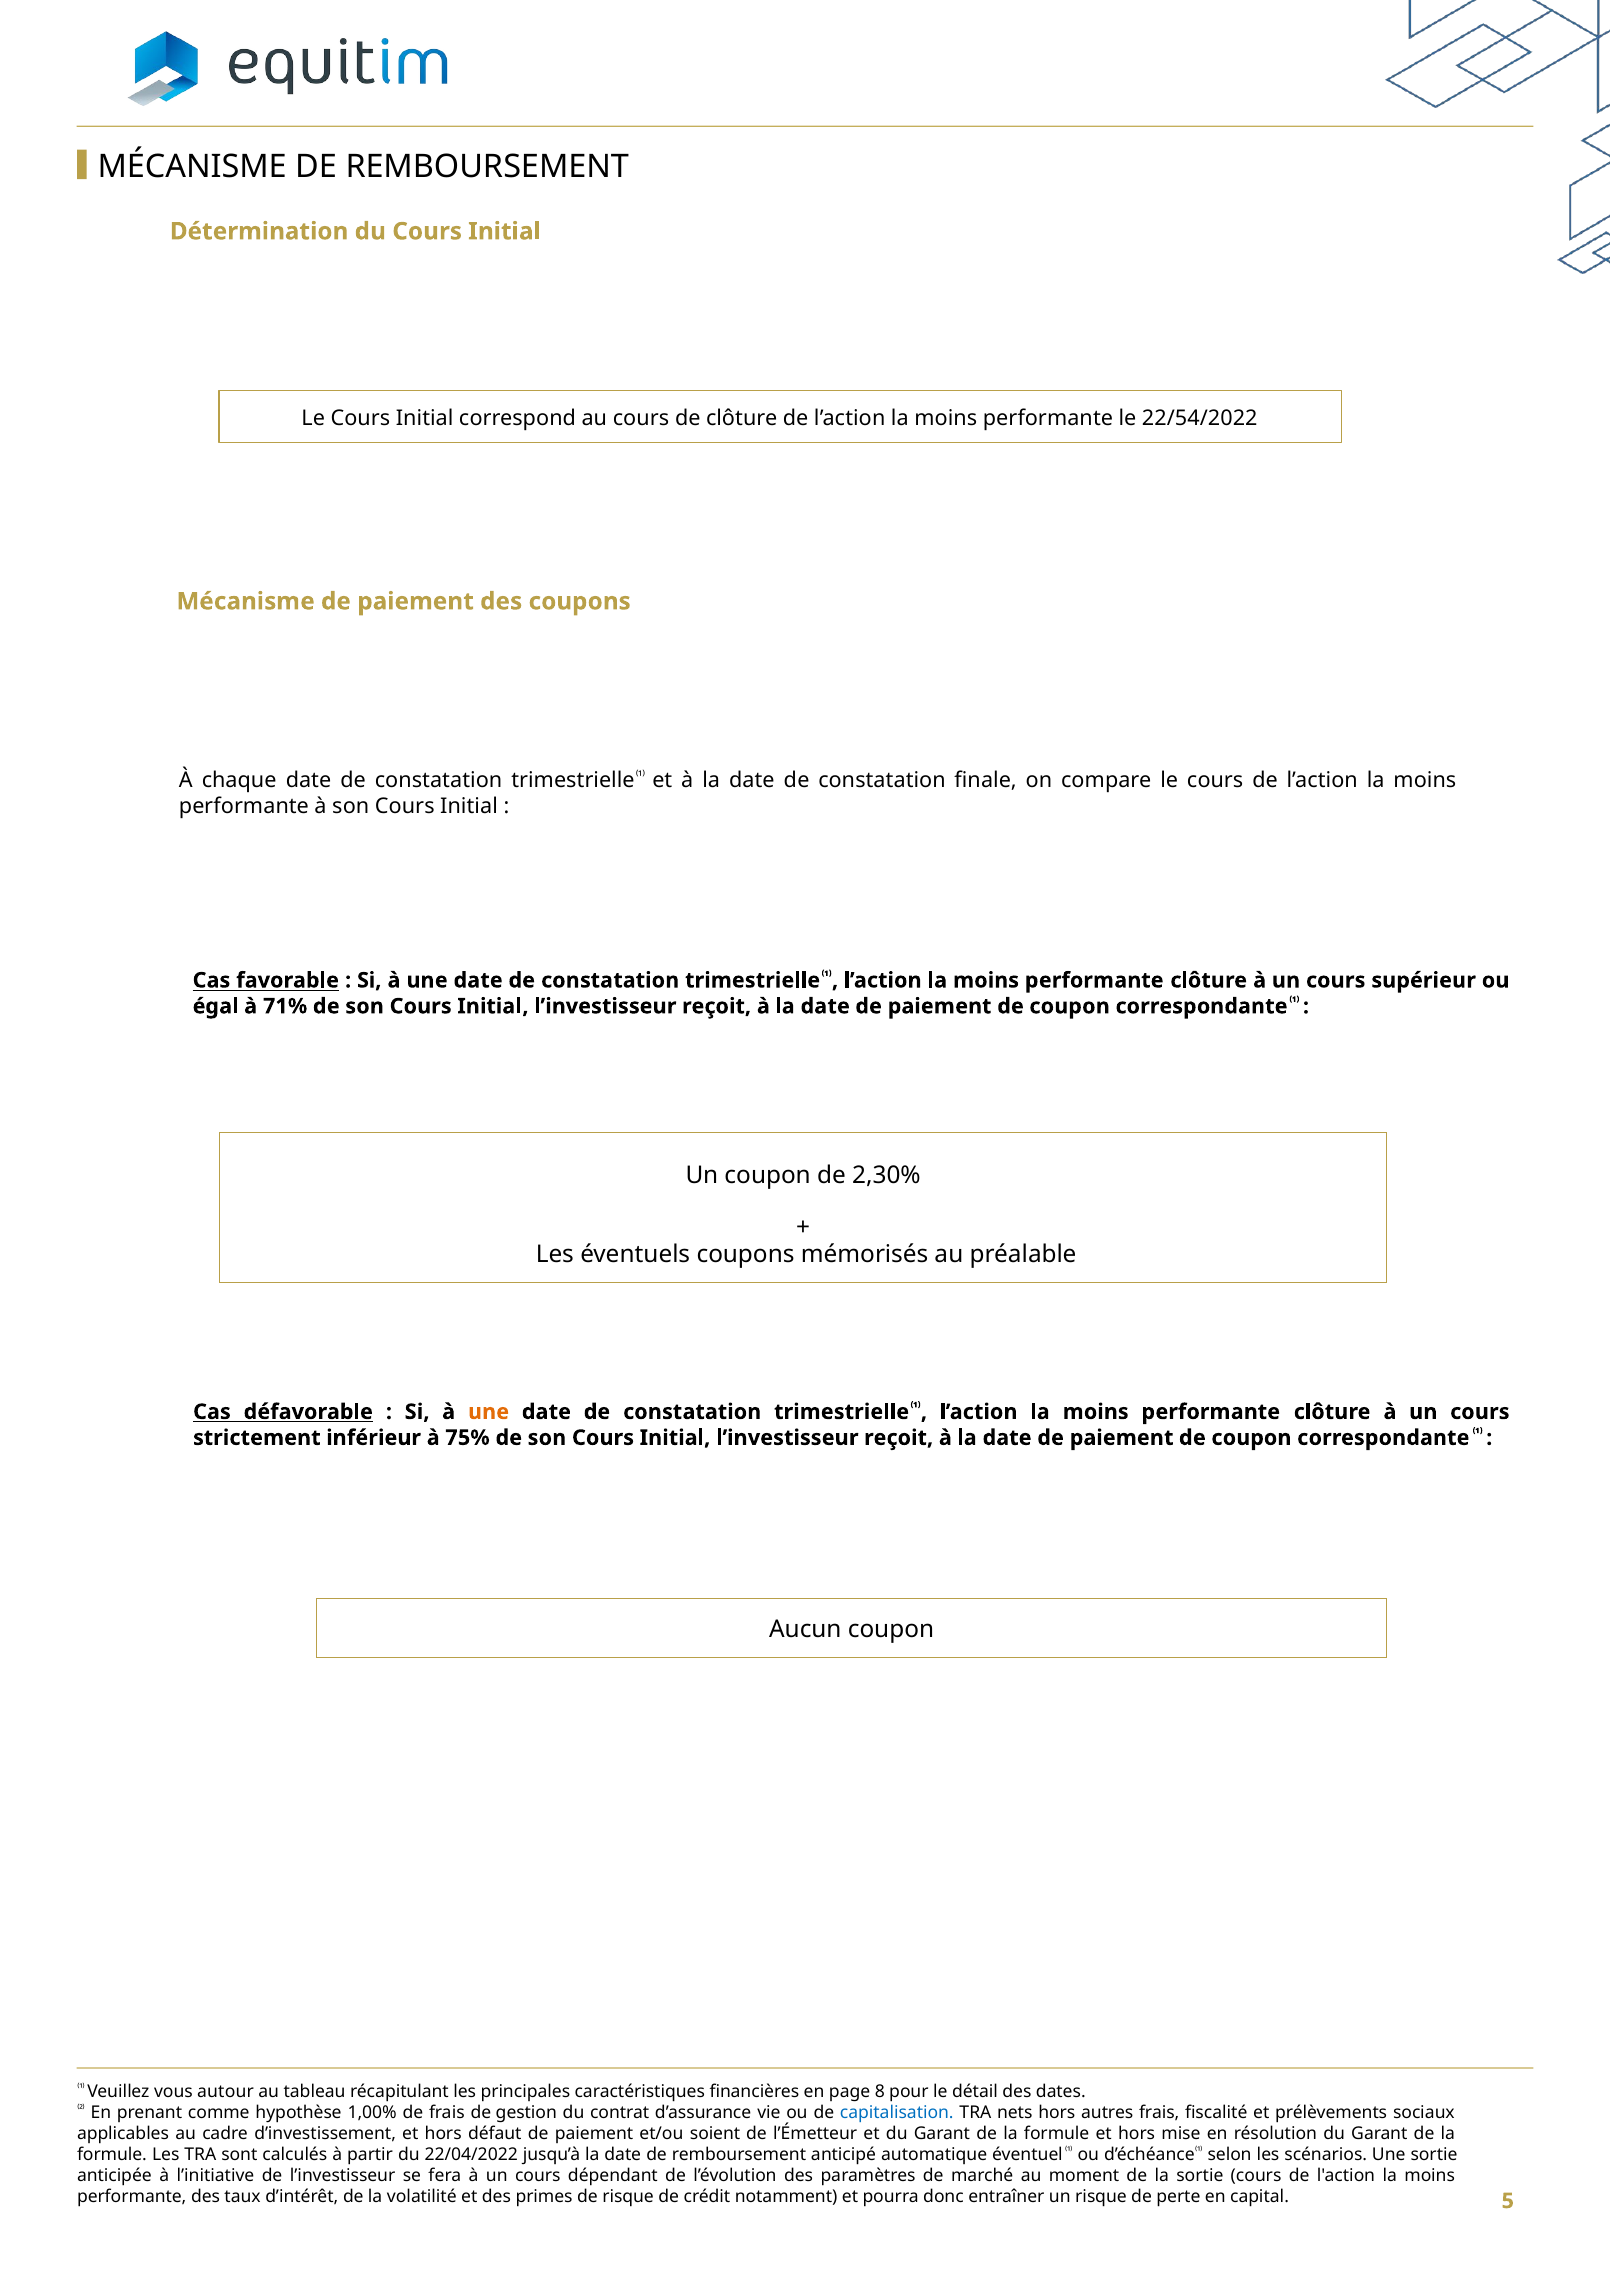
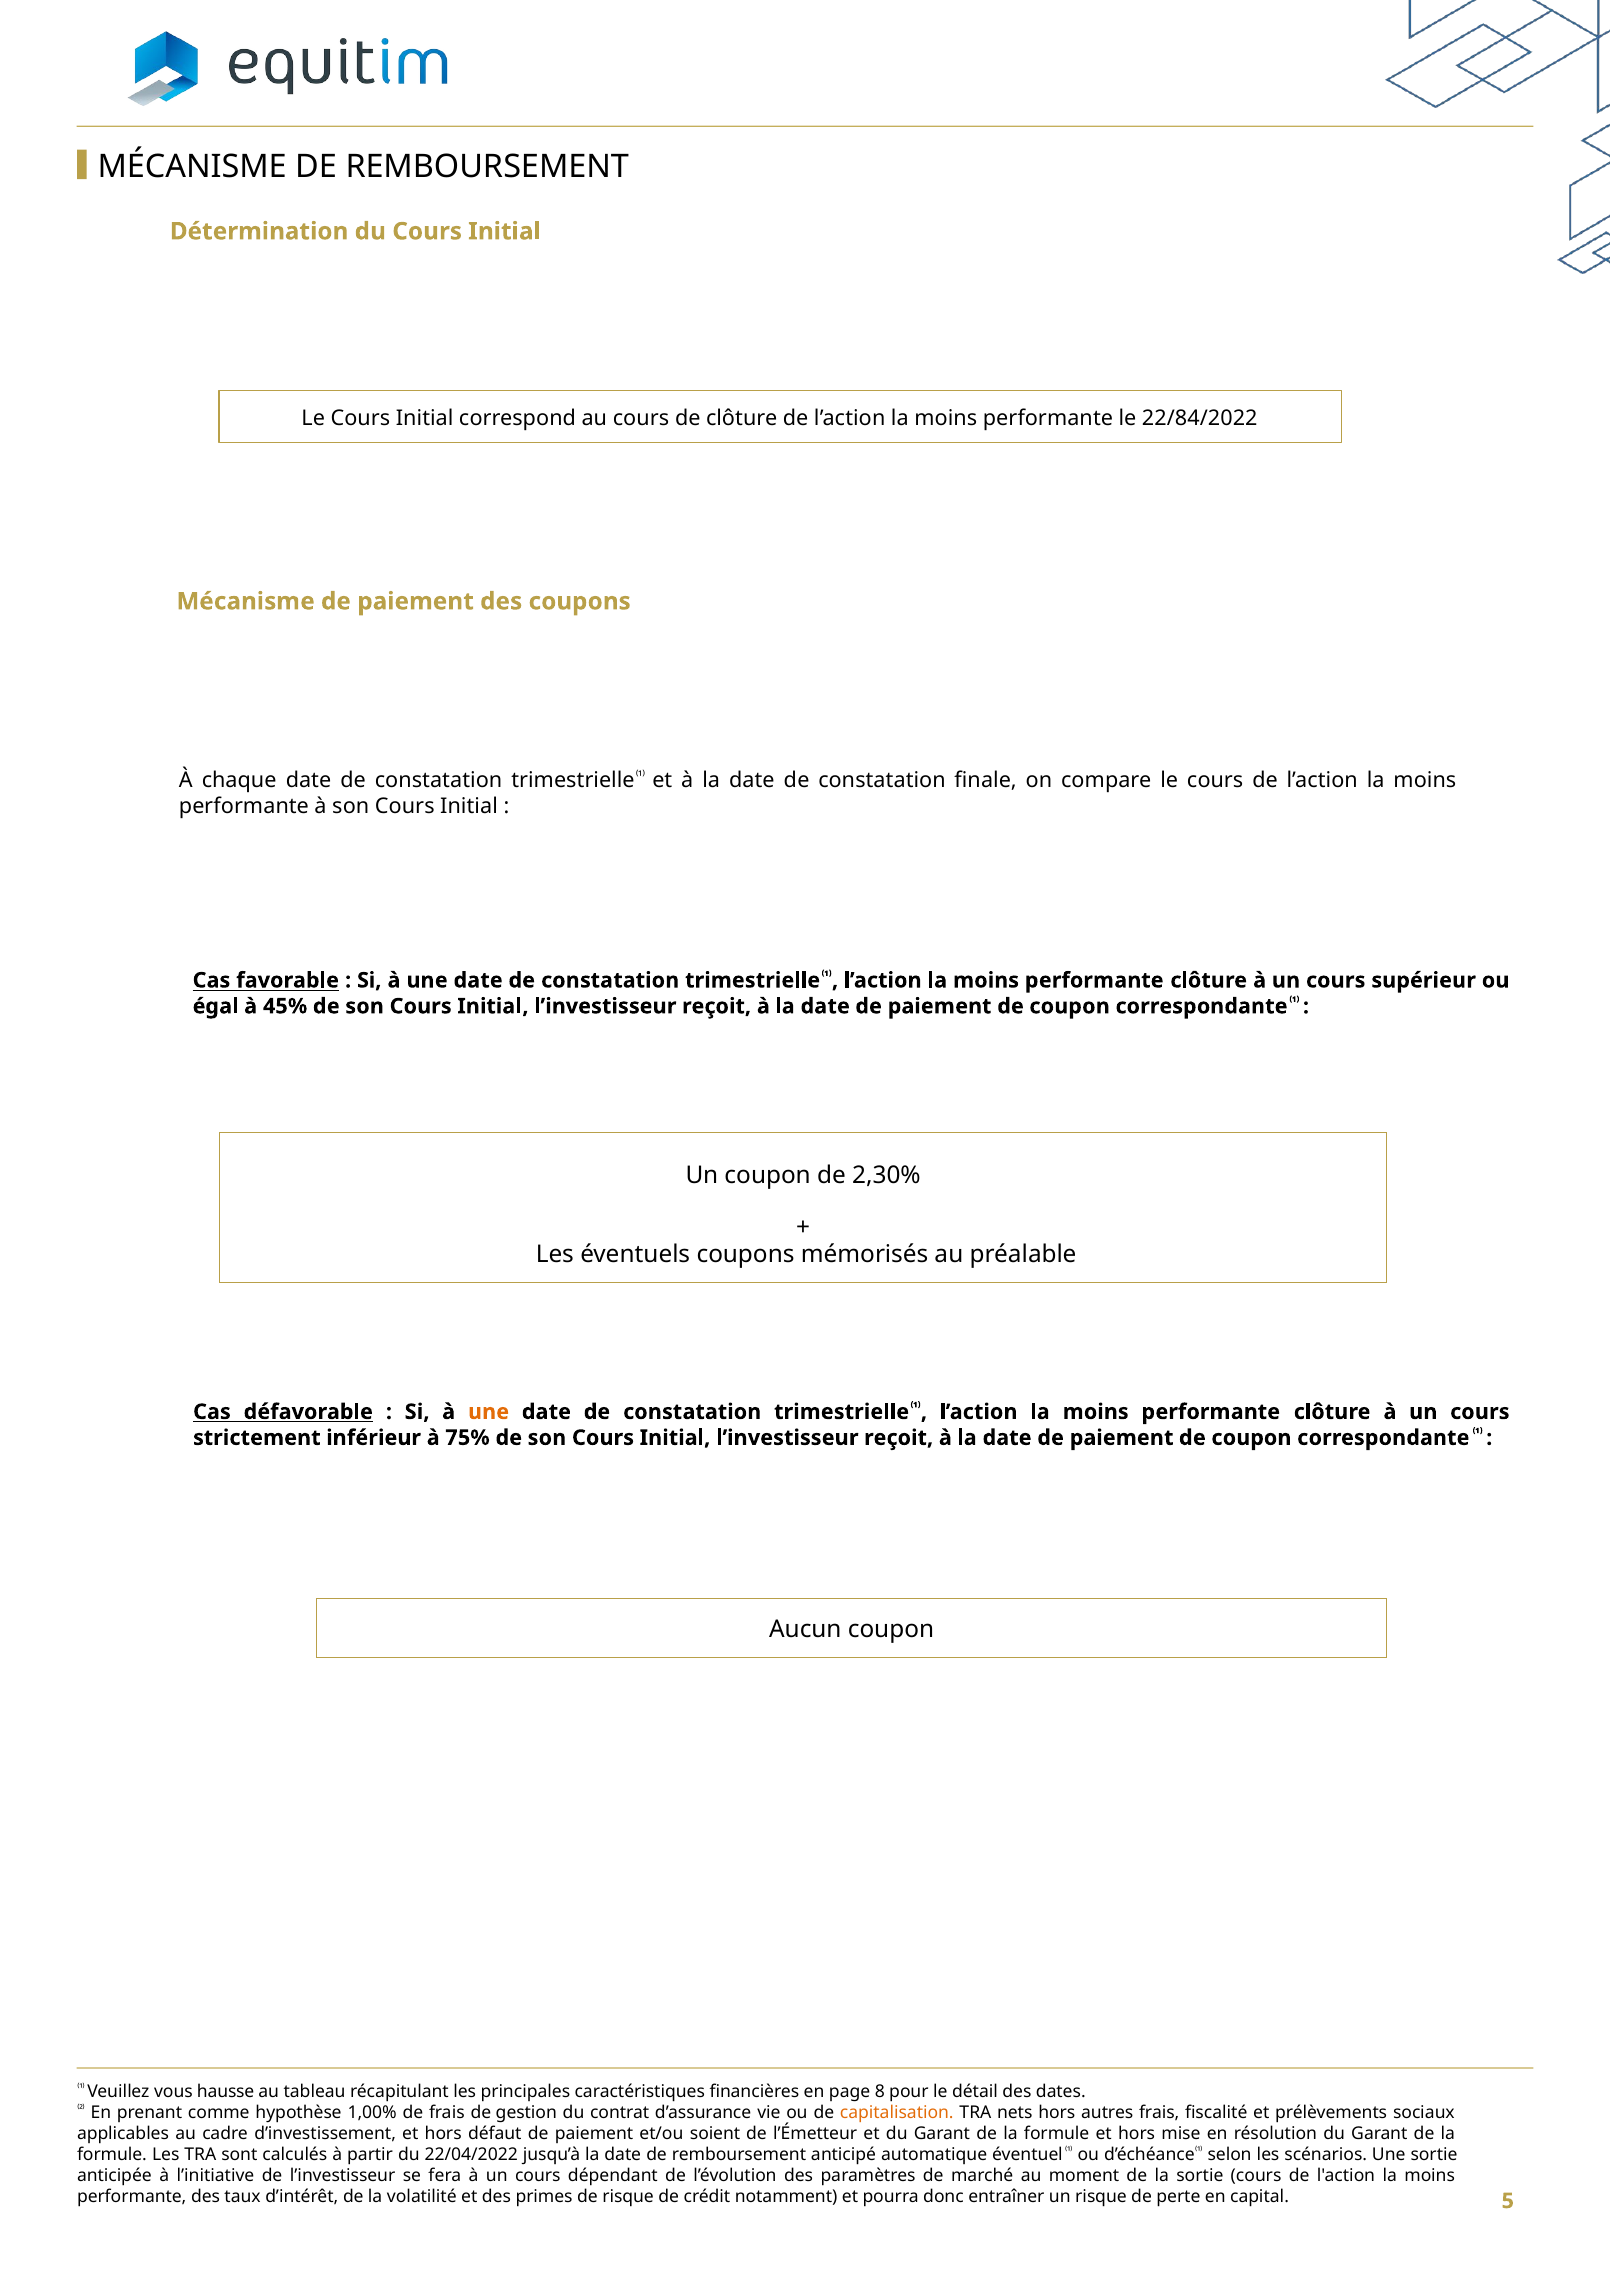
22/54/2022: 22/54/2022 -> 22/84/2022
71%: 71% -> 45%
autour: autour -> hausse
capitalisation colour: blue -> orange
